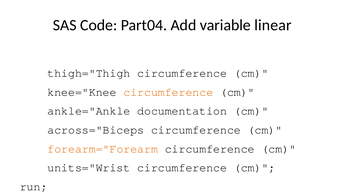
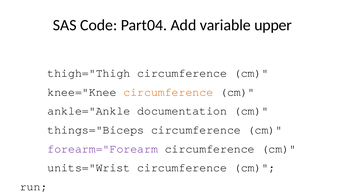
linear: linear -> upper
across="Biceps: across="Biceps -> things="Biceps
forearm="Forearm colour: orange -> purple
